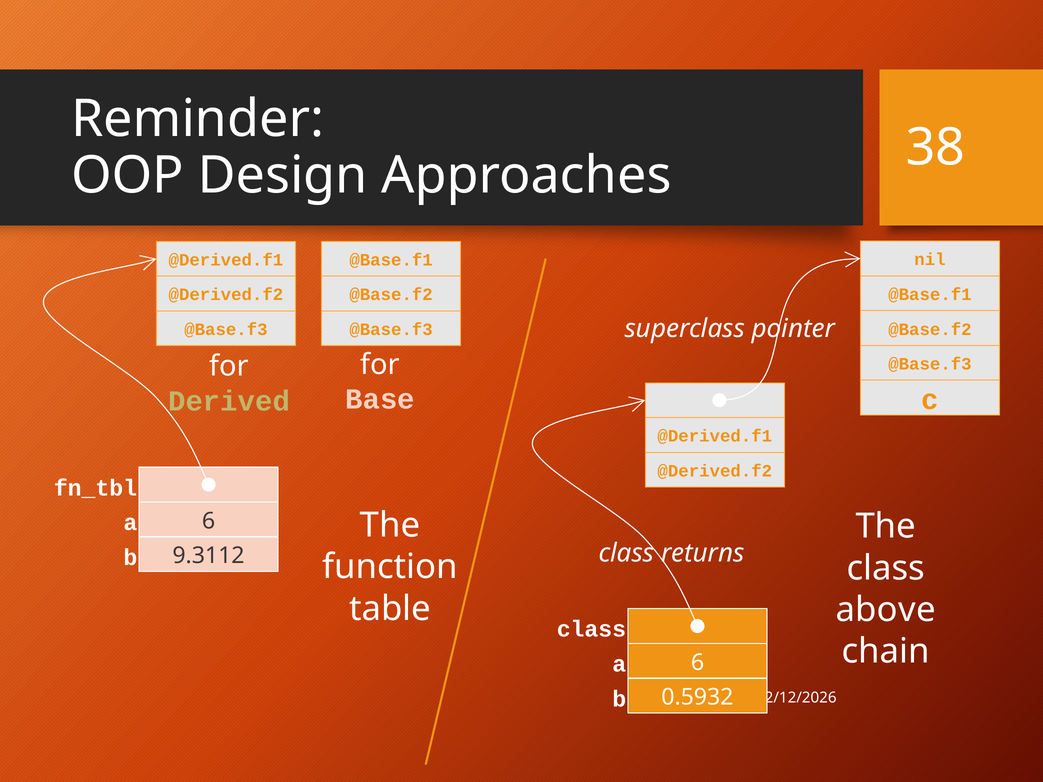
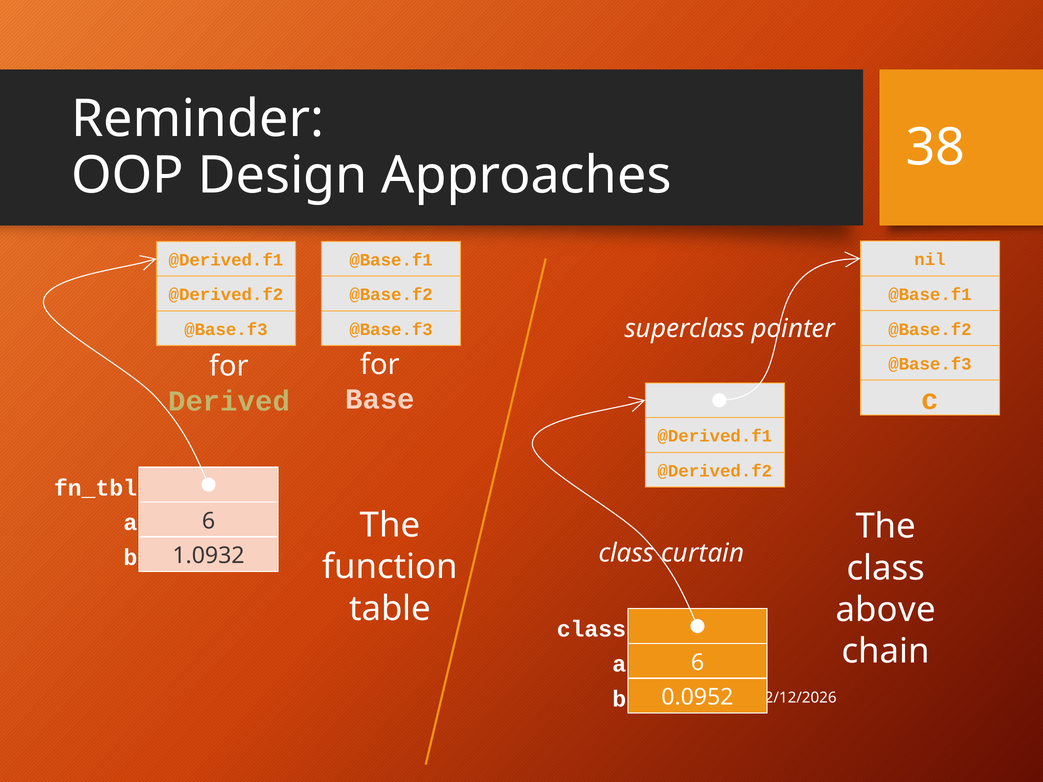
returns: returns -> curtain
9.3112: 9.3112 -> 1.0932
0.5932: 0.5932 -> 0.0952
